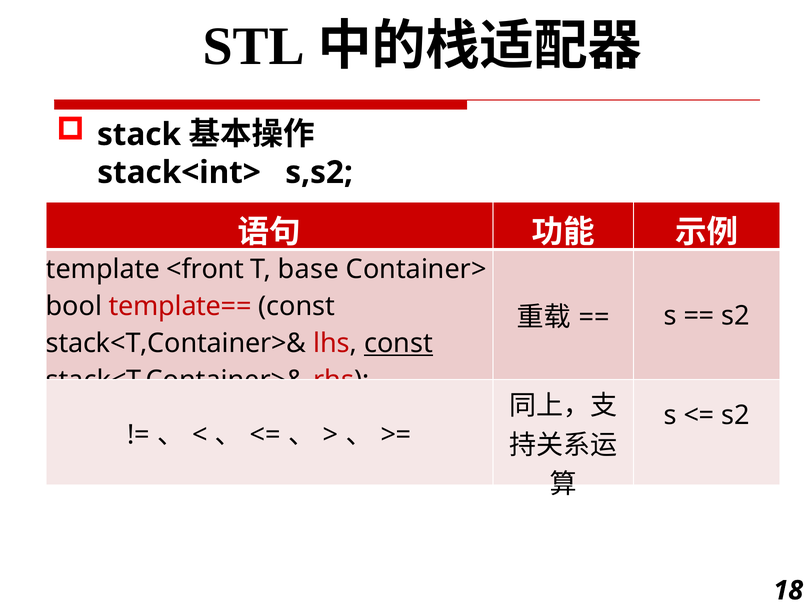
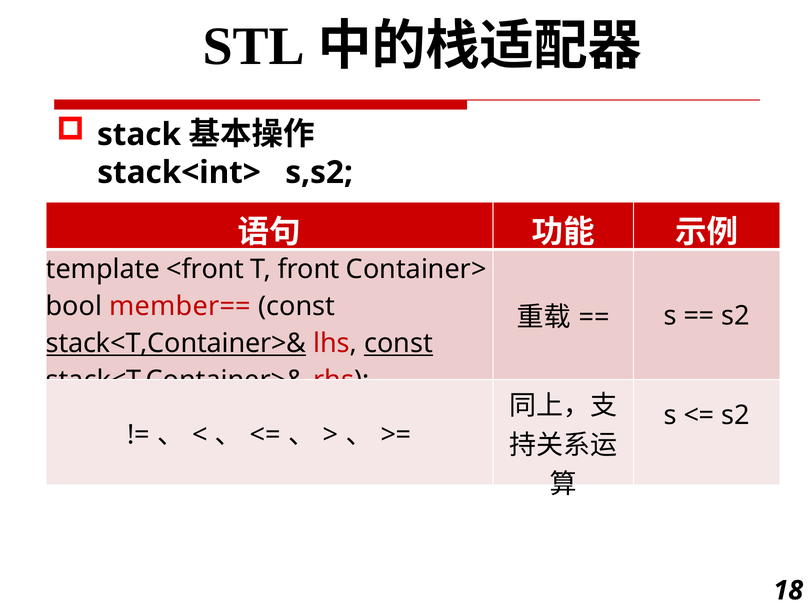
base: base -> front
template==: template== -> member==
stack<T,Container>& at (176, 343) underline: none -> present
